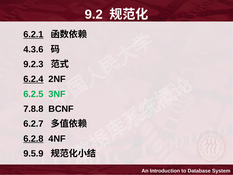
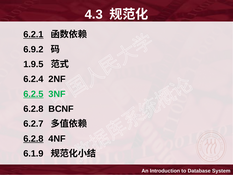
9.2: 9.2 -> 4.3
4.3.6: 4.3.6 -> 6.9.2
9.2.3: 9.2.3 -> 1.9.5
6.2.4 underline: present -> none
6.2.5 underline: none -> present
7.8.8 at (33, 109): 7.8.8 -> 6.2.8
9.5.9: 9.5.9 -> 6.1.9
